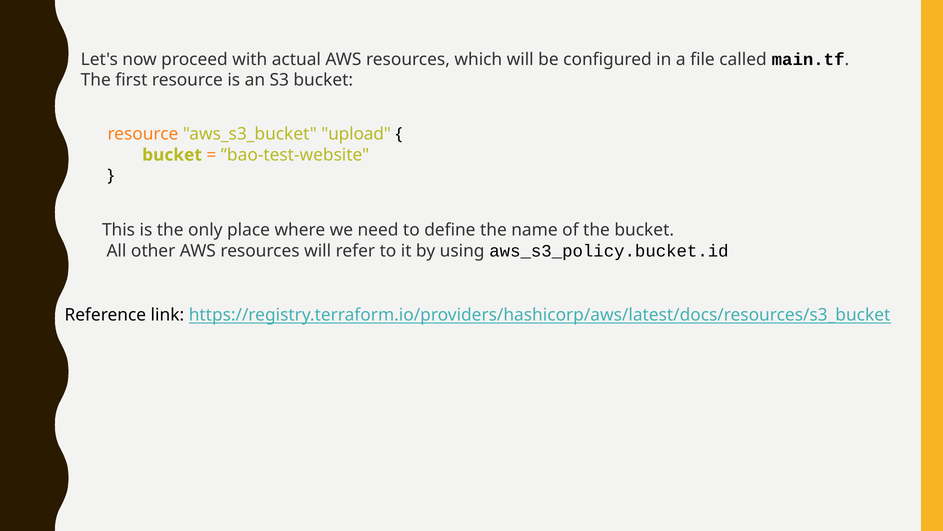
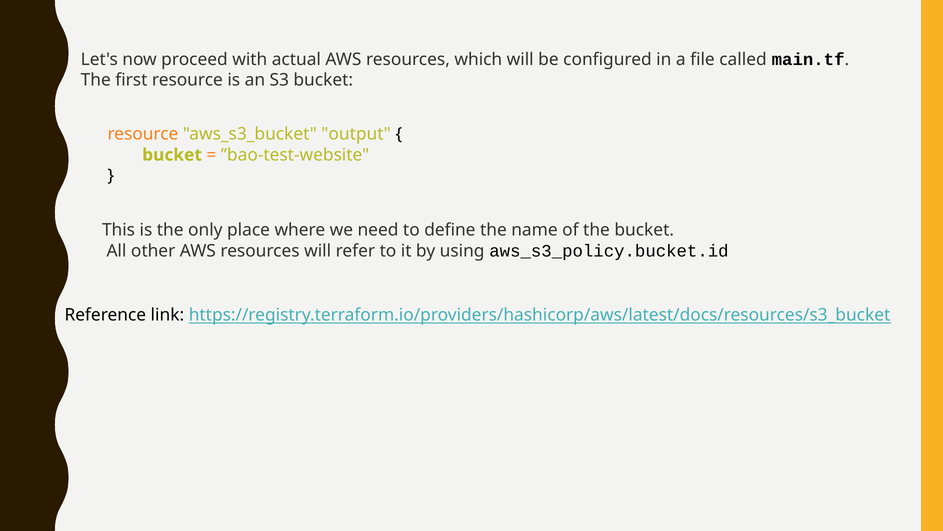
upload: upload -> output
